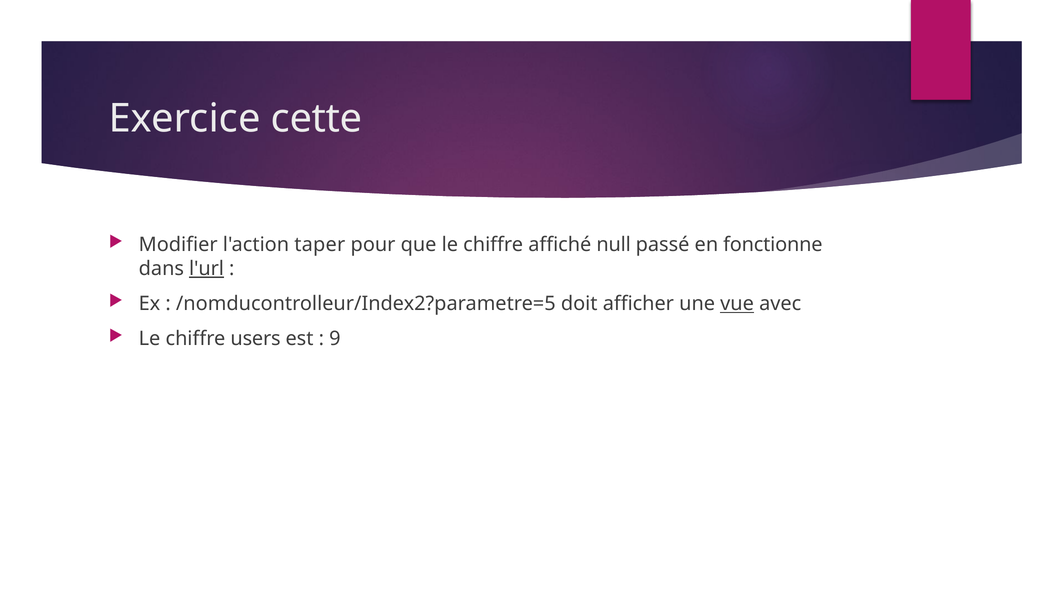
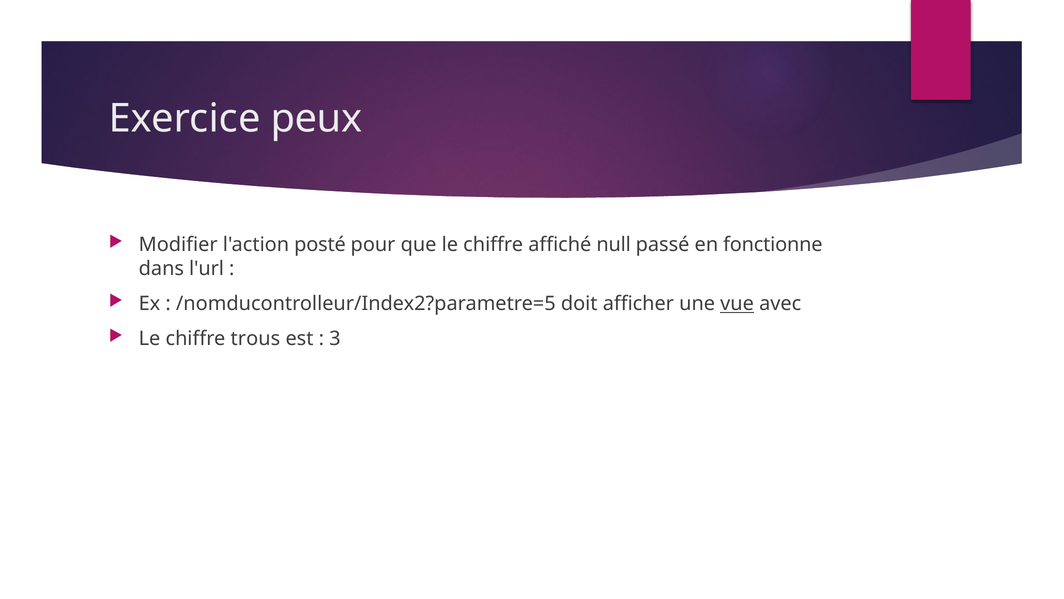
cette: cette -> peux
taper: taper -> posté
l'url underline: present -> none
users: users -> trous
9: 9 -> 3
